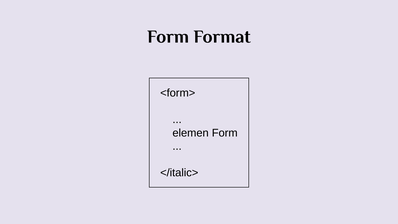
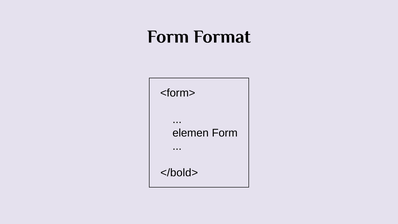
</italic>: </italic> -> </bold>
